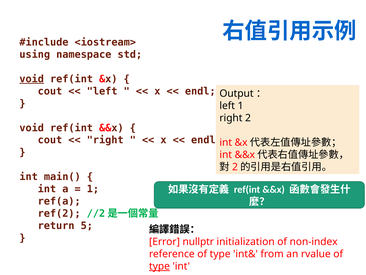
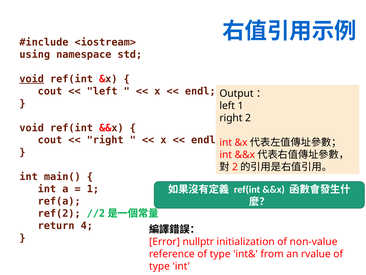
5: 5 -> 4
non-index: non-index -> non-value
type at (159, 266) underline: present -> none
